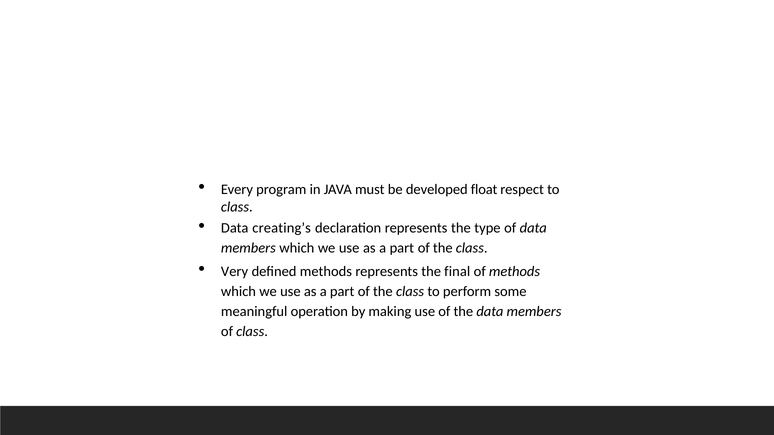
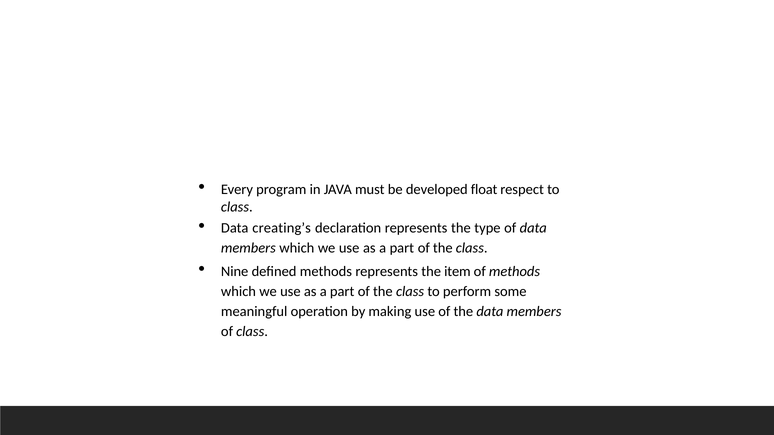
Very: Very -> Nine
final: final -> item
